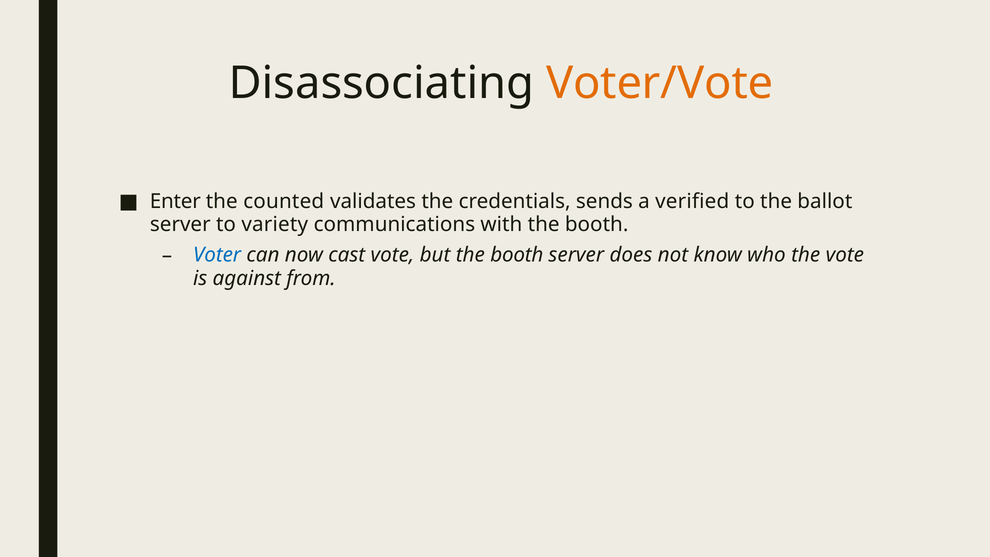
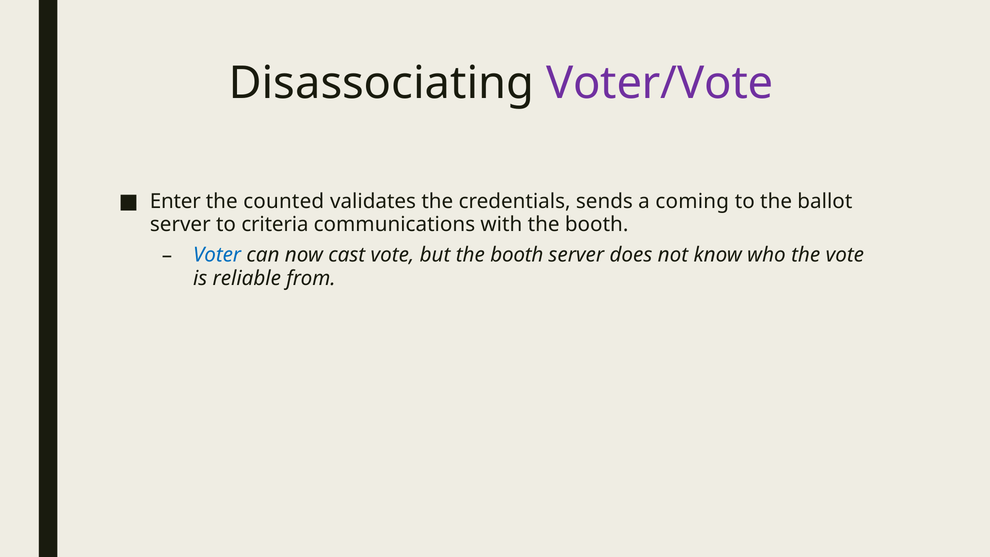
Voter/Vote colour: orange -> purple
verified: verified -> coming
variety: variety -> criteria
against: against -> reliable
